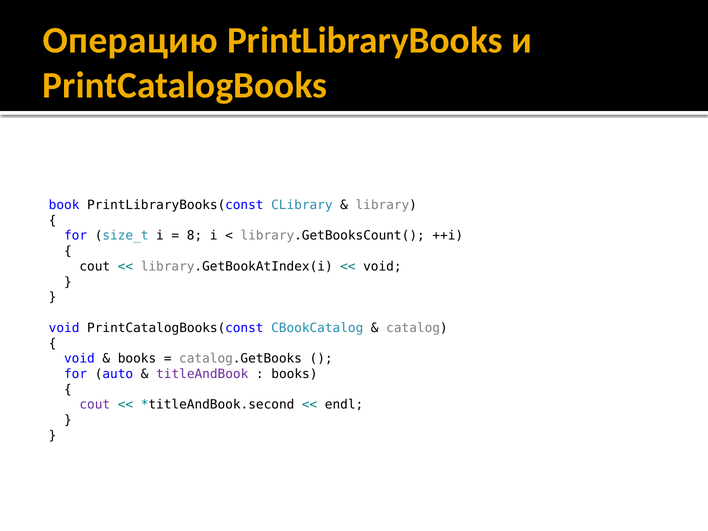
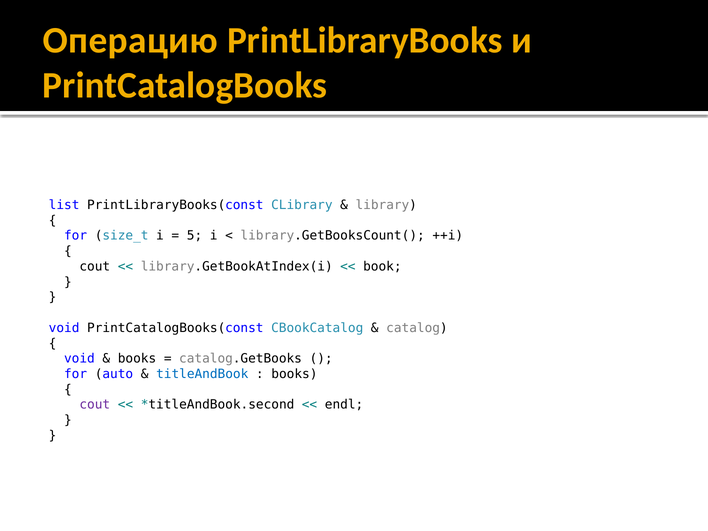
book: book -> list
8: 8 -> 5
void at (382, 266): void -> book
titleAndBook colour: purple -> blue
